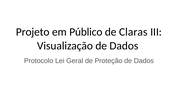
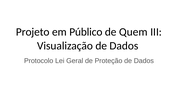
Claras: Claras -> Quem
